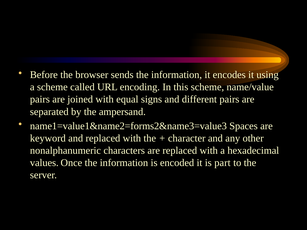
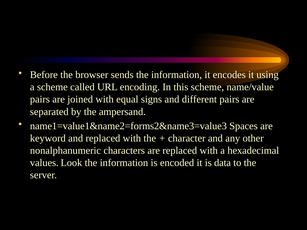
Once: Once -> Look
part: part -> data
